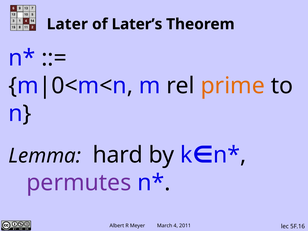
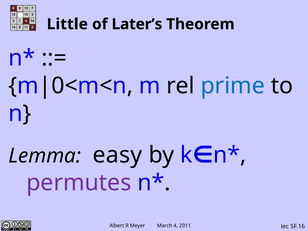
Later: Later -> Little
prime colour: orange -> blue
hard: hard -> easy
